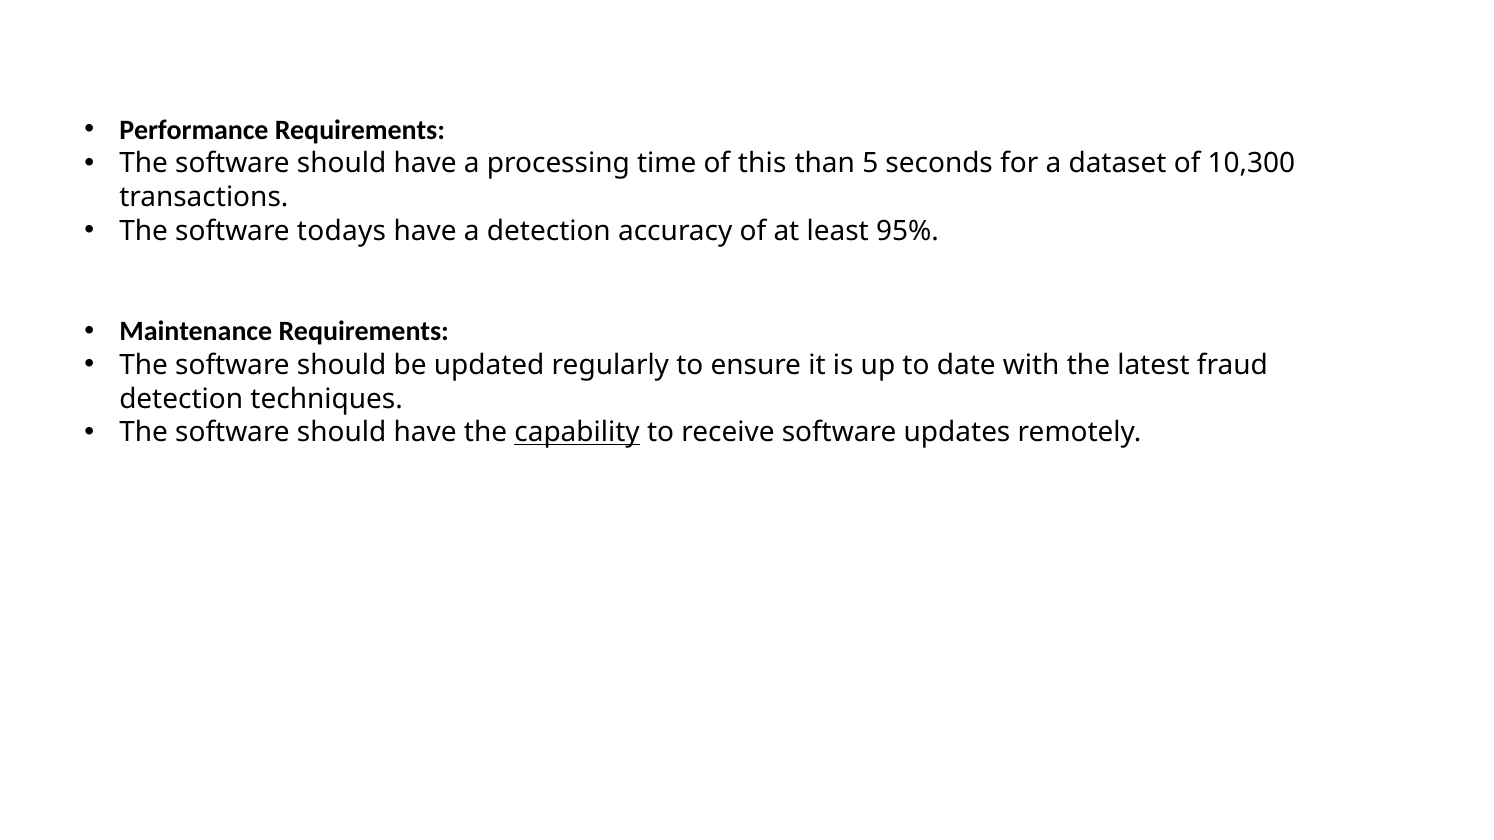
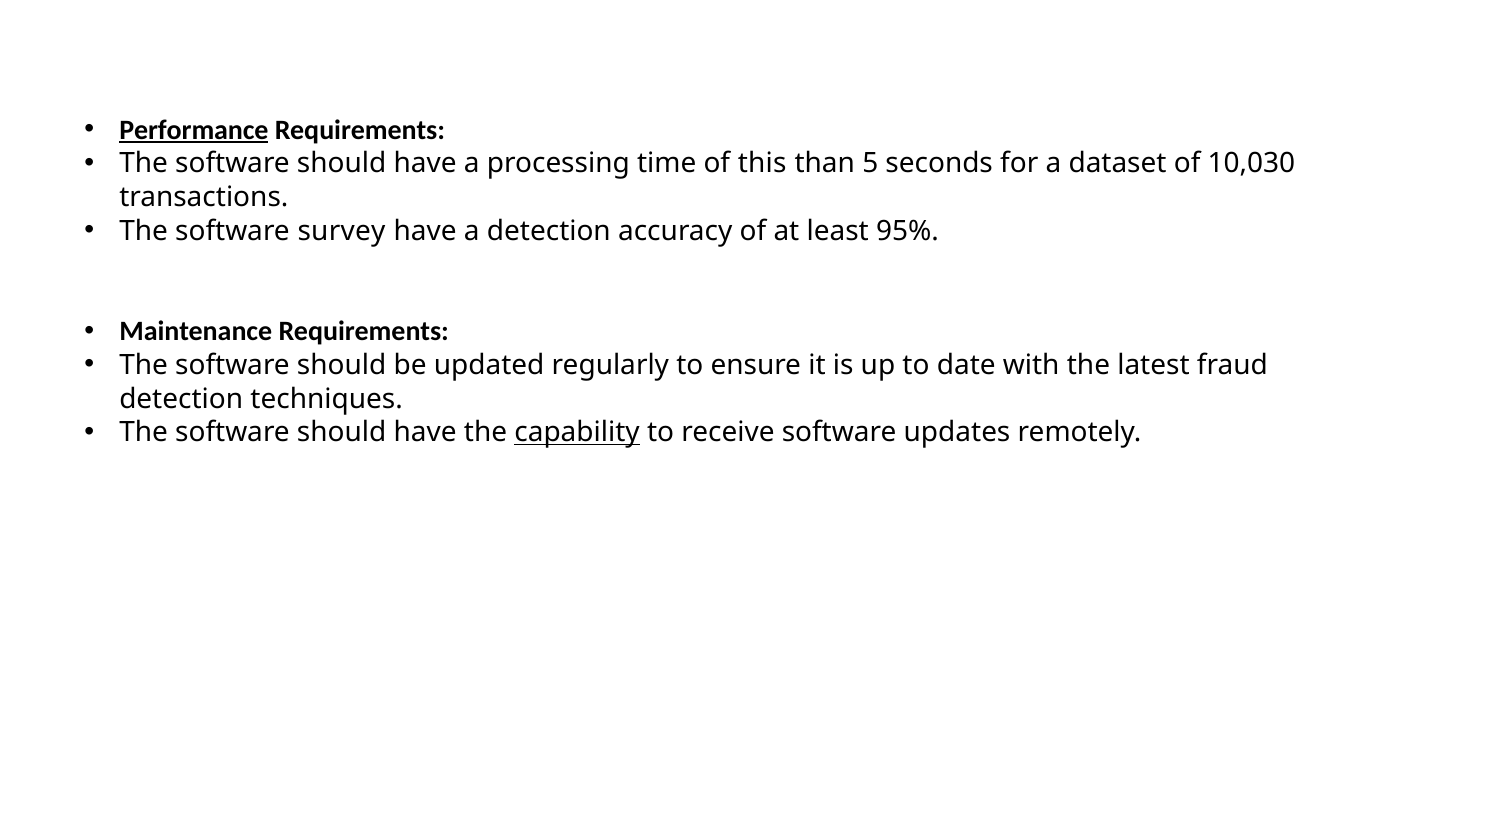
Performance underline: none -> present
10,300: 10,300 -> 10,030
todays: todays -> survey
